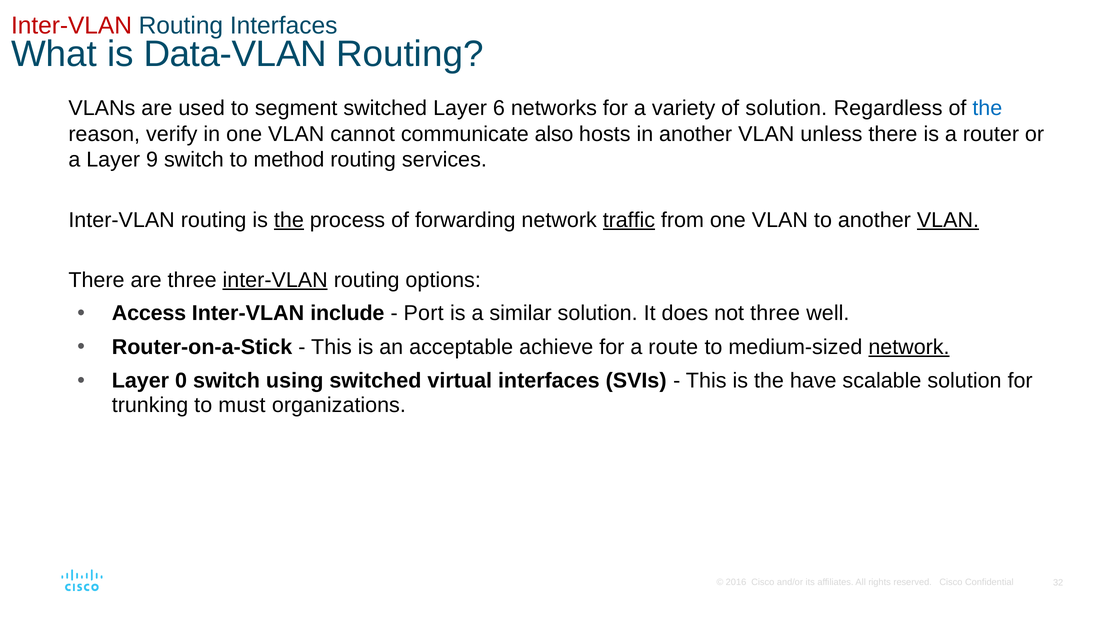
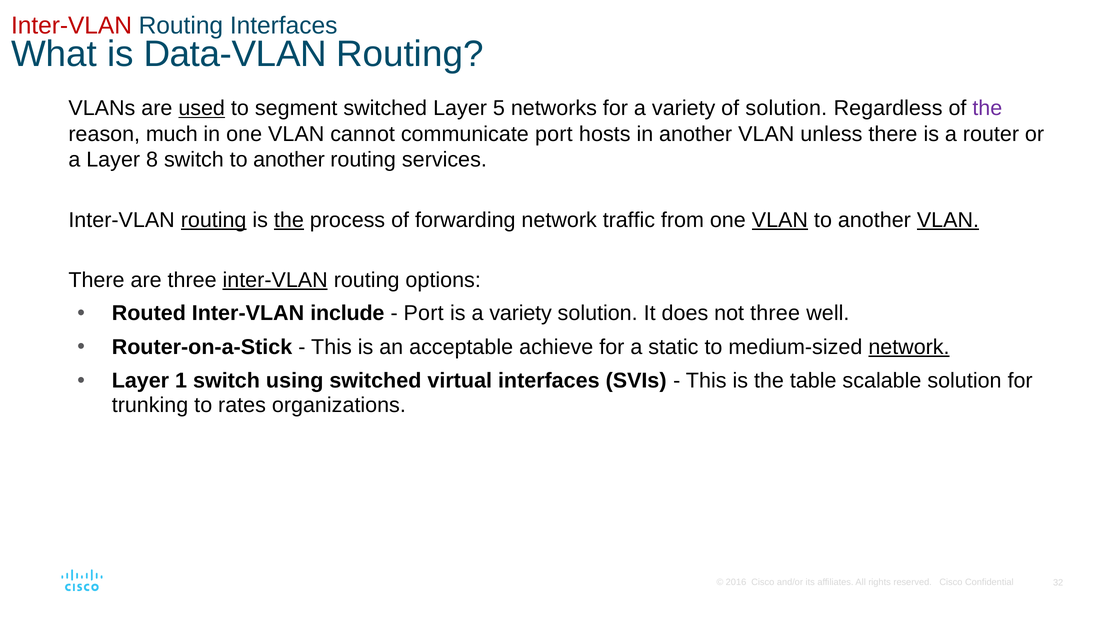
used underline: none -> present
6: 6 -> 5
the at (987, 108) colour: blue -> purple
verify: verify -> much
communicate also: also -> port
9: 9 -> 8
switch to method: method -> another
routing at (214, 220) underline: none -> present
traffic underline: present -> none
VLAN at (780, 220) underline: none -> present
Access: Access -> Routed
is a similar: similar -> variety
route: route -> static
0: 0 -> 1
have: have -> table
must: must -> rates
